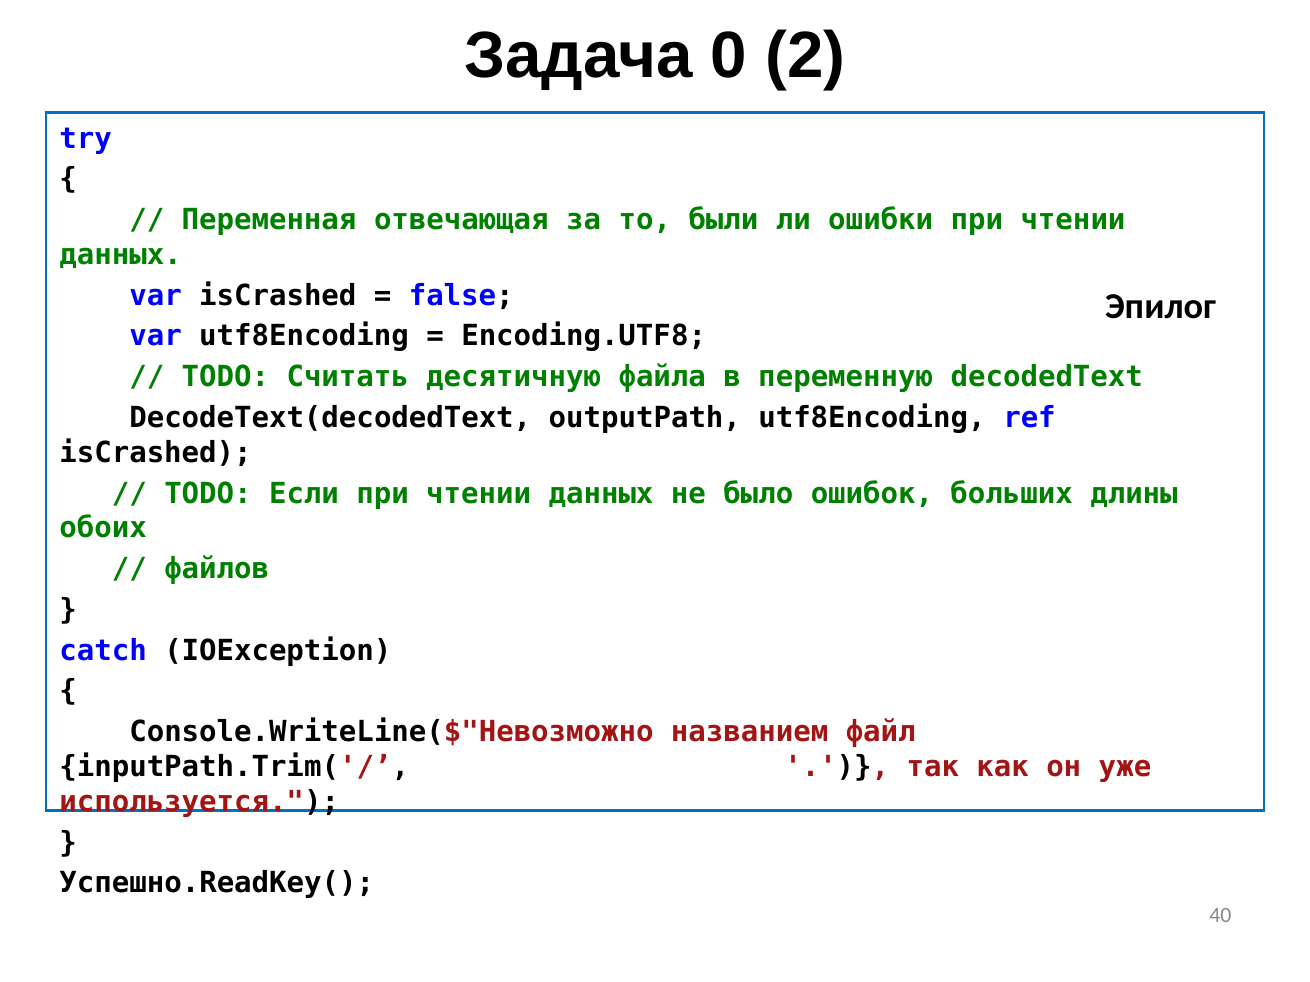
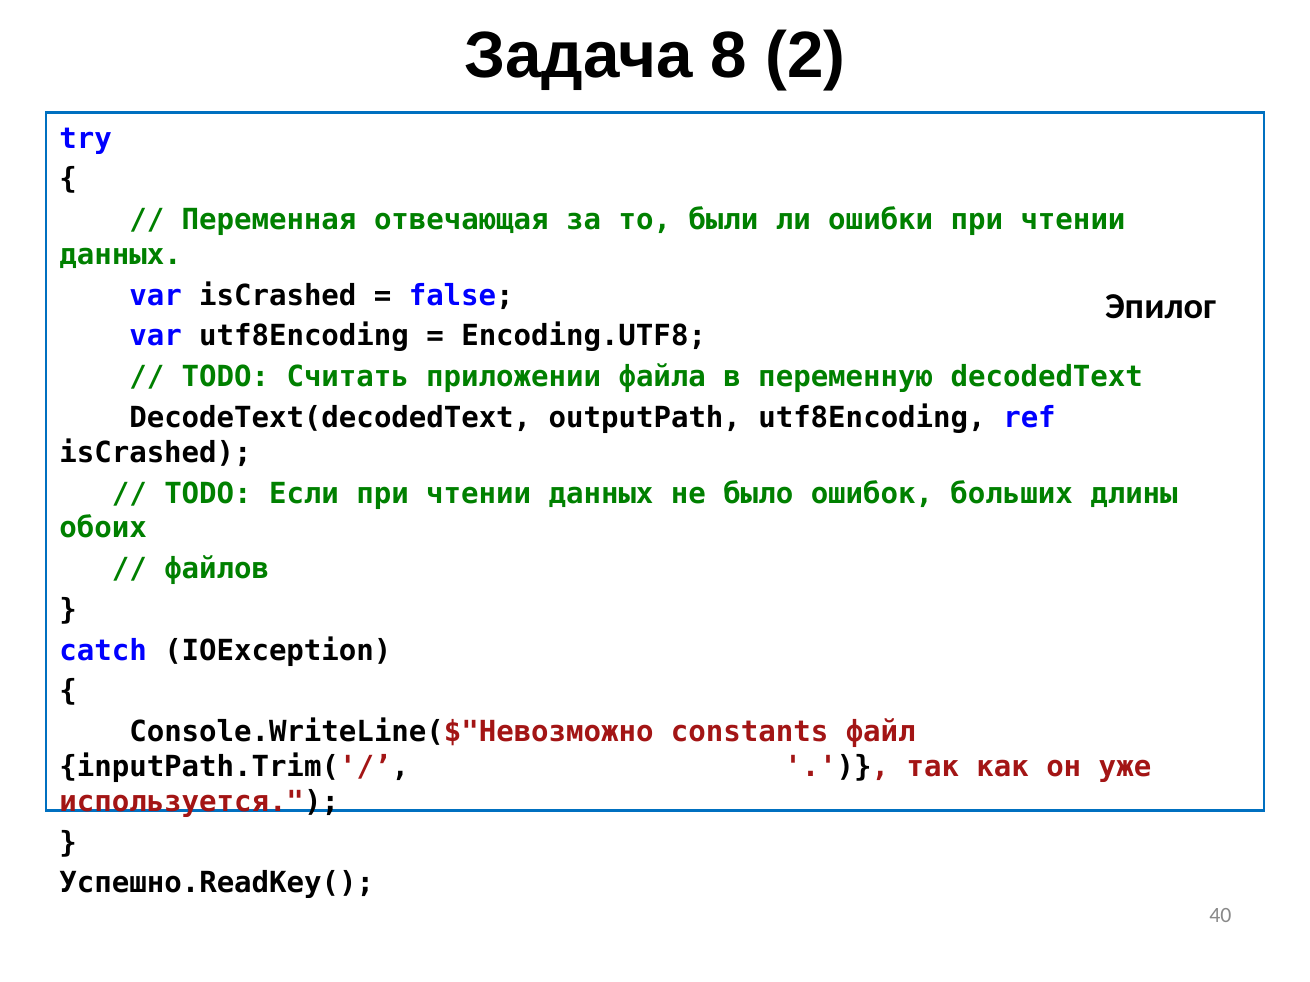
0: 0 -> 8
десятичную: десятичную -> приложении
названием: названием -> constants
